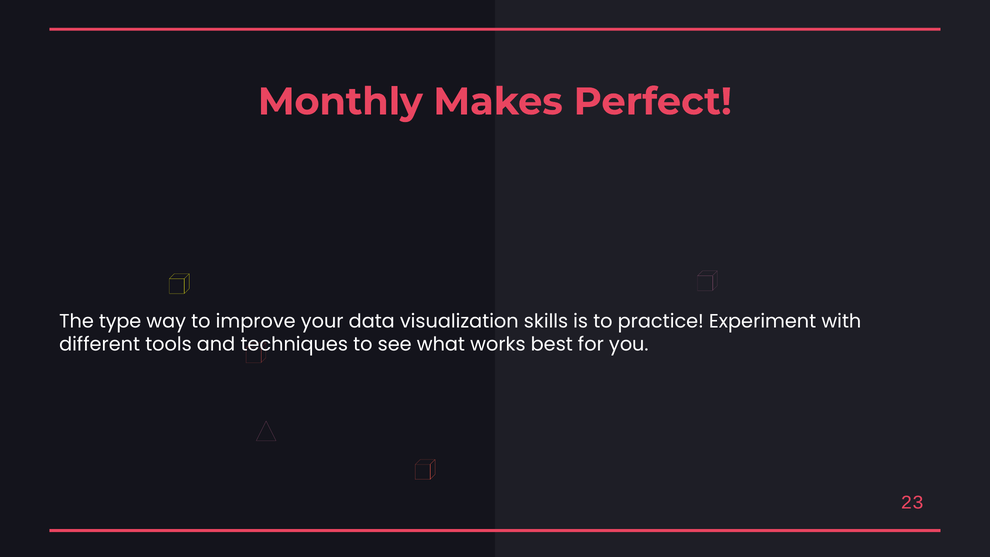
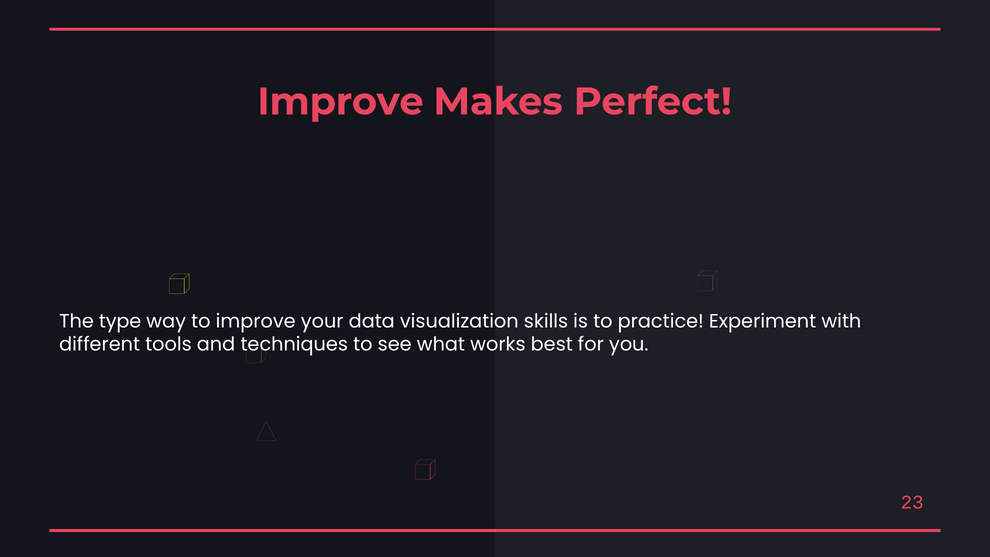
Monthly at (340, 102): Monthly -> Improve
